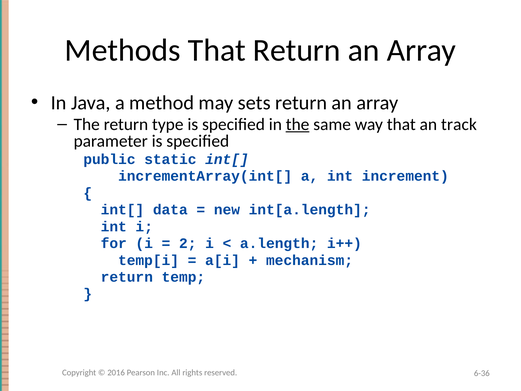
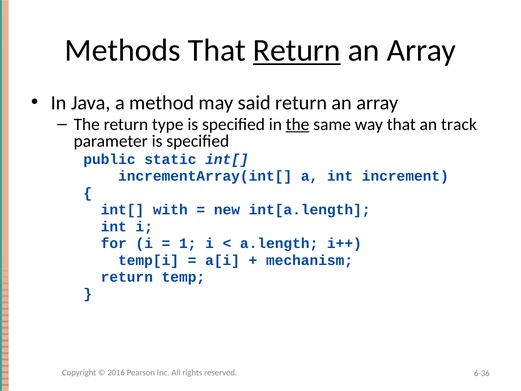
Return at (297, 50) underline: none -> present
sets: sets -> said
data: data -> with
2: 2 -> 1
